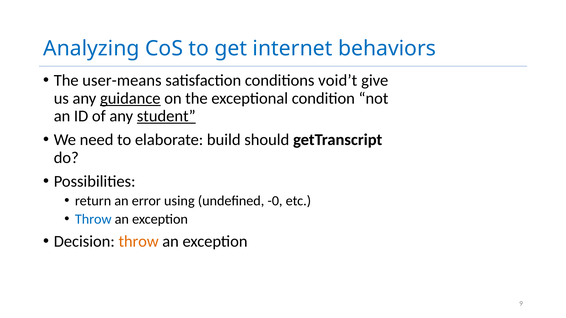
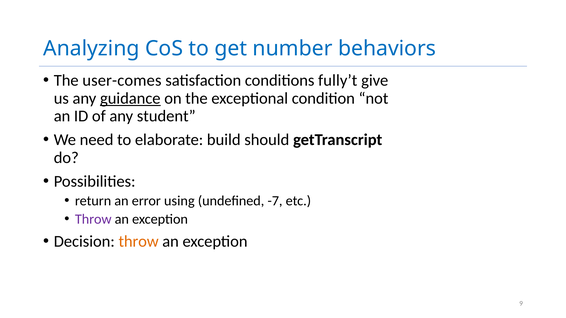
internet: internet -> number
user-means: user-means -> user-comes
void’t: void’t -> fully’t
student underline: present -> none
-0: -0 -> -7
Throw at (93, 219) colour: blue -> purple
